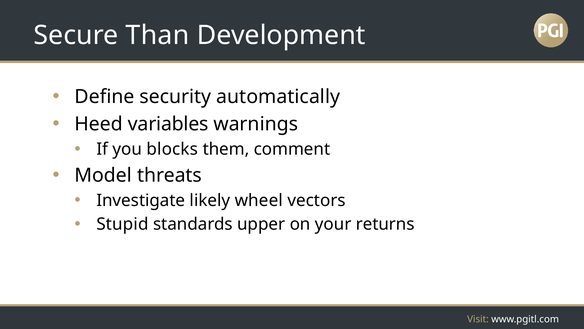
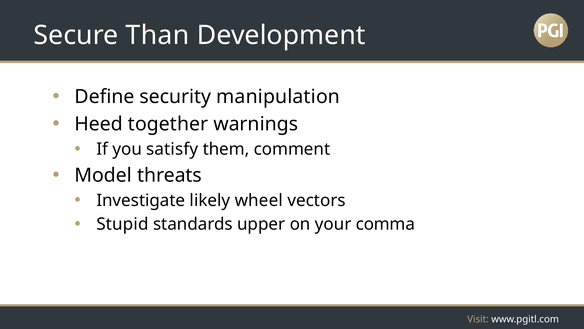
automatically: automatically -> manipulation
variables: variables -> together
blocks: blocks -> satisfy
returns: returns -> comma
